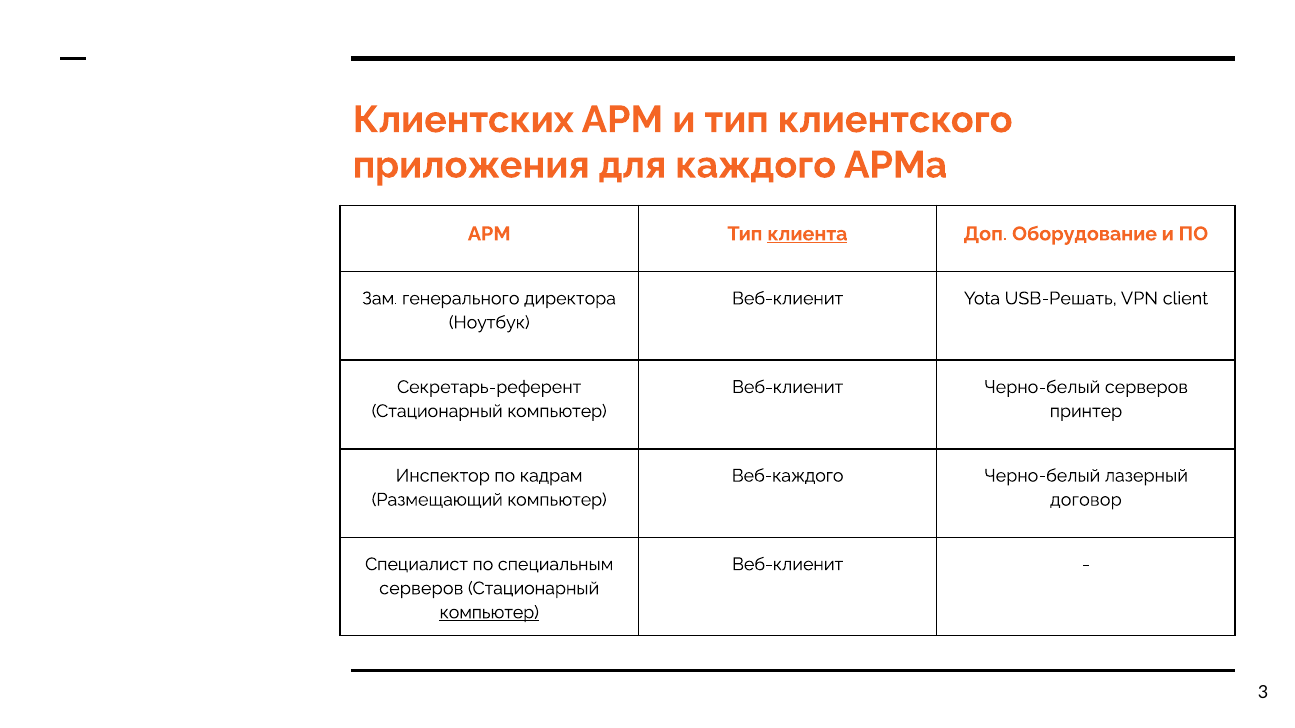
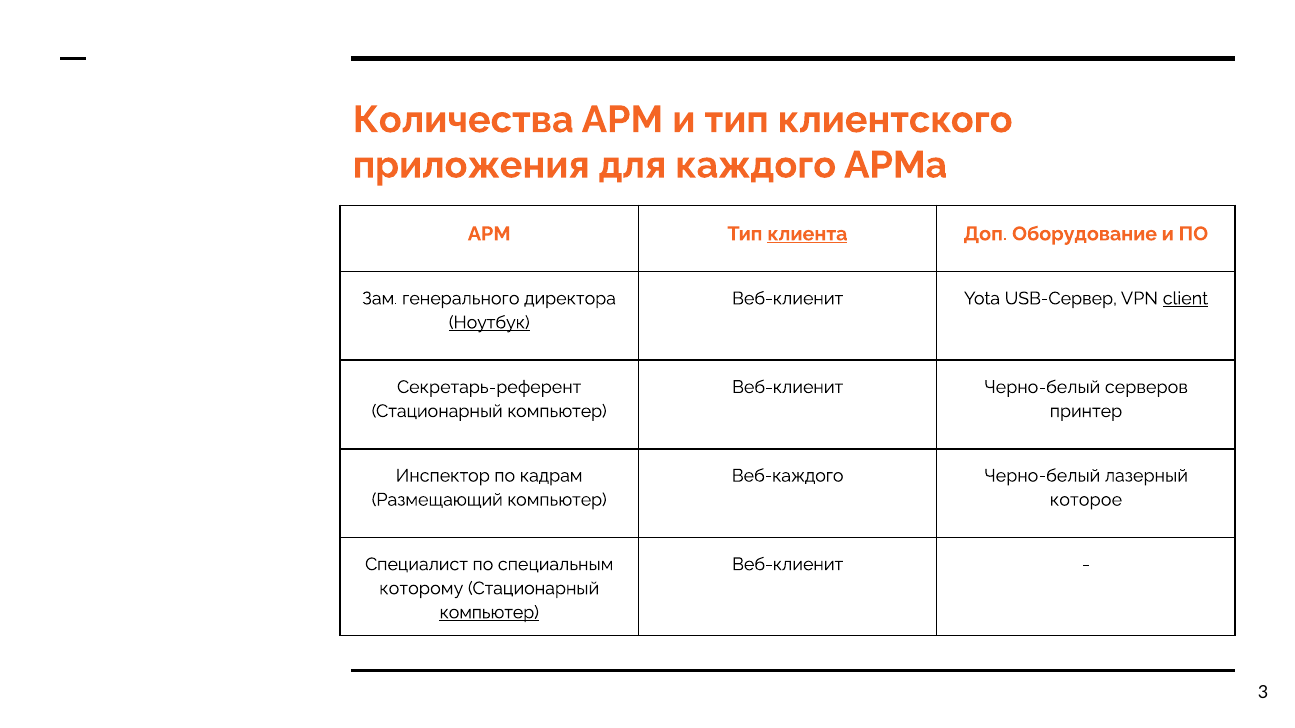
Клиентских: Клиентских -> Количества
USB-Решать: USB-Решать -> USB-Сервер
client underline: none -> present
Ноутбук underline: none -> present
договор: договор -> которое
серверов at (421, 589): серверов -> которому
